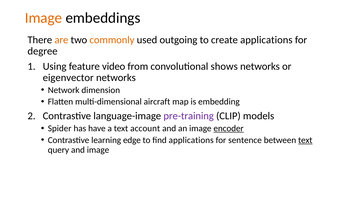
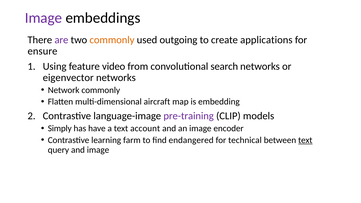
Image at (43, 18) colour: orange -> purple
are colour: orange -> purple
degree: degree -> ensure
shows: shows -> search
Network dimension: dimension -> commonly
Spider: Spider -> Simply
encoder underline: present -> none
edge: edge -> farm
find applications: applications -> endangered
sentence: sentence -> technical
